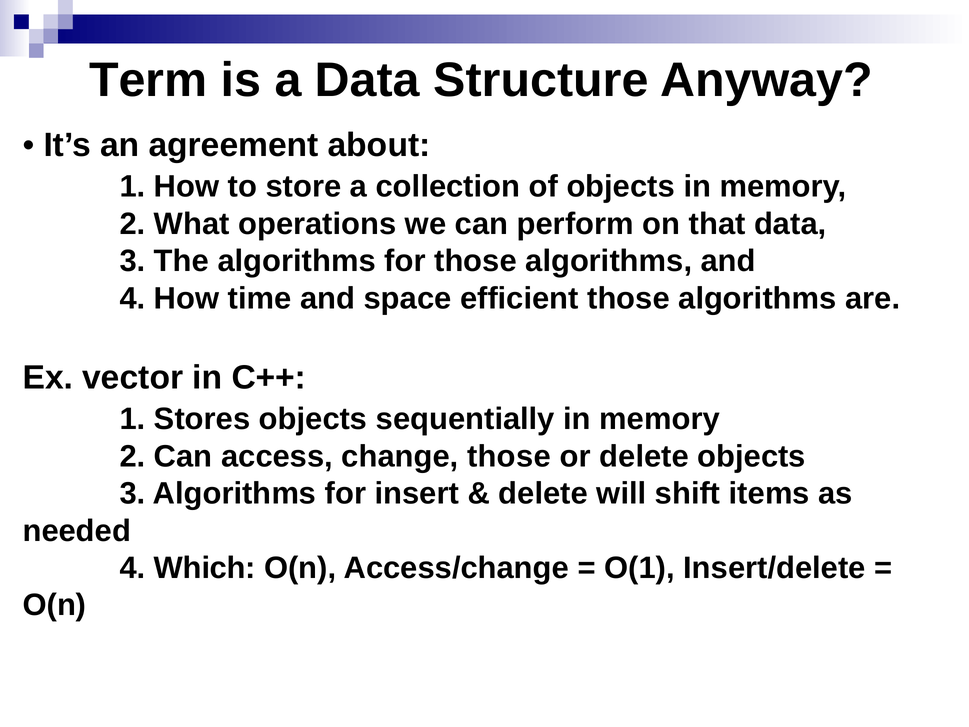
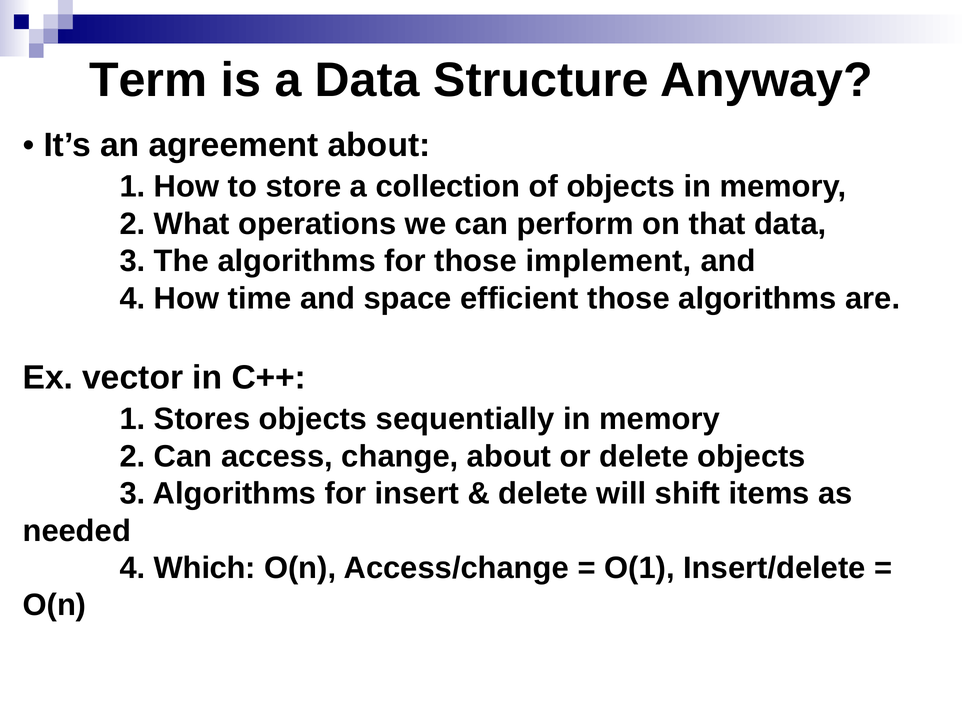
for those algorithms: algorithms -> implement
change those: those -> about
